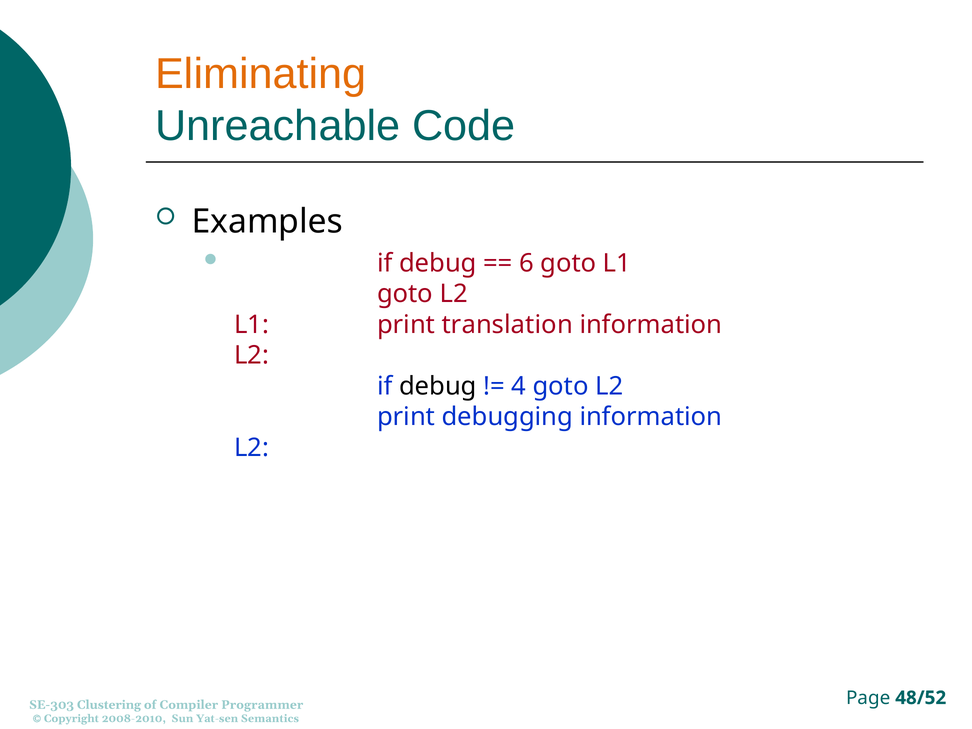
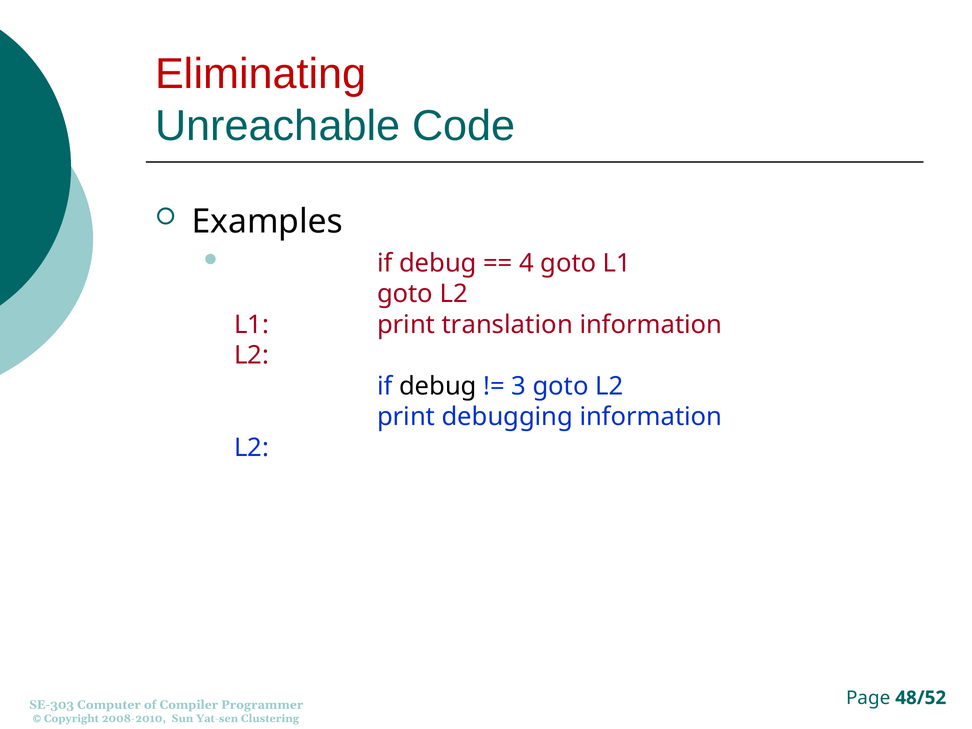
Eliminating colour: orange -> red
6: 6 -> 4
4: 4 -> 3
Clustering: Clustering -> Computer
Semantics: Semantics -> Clustering
